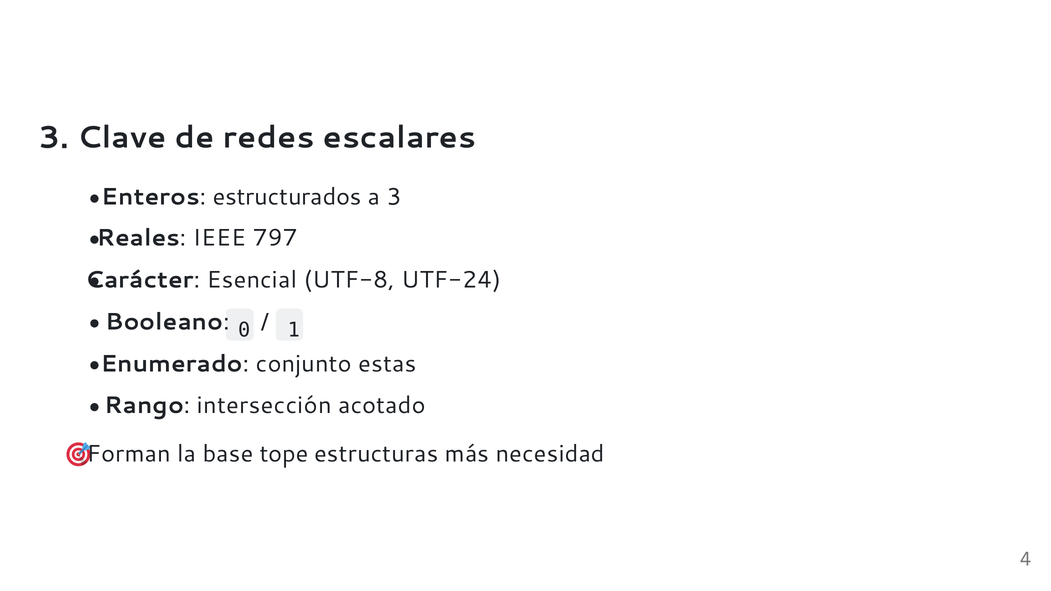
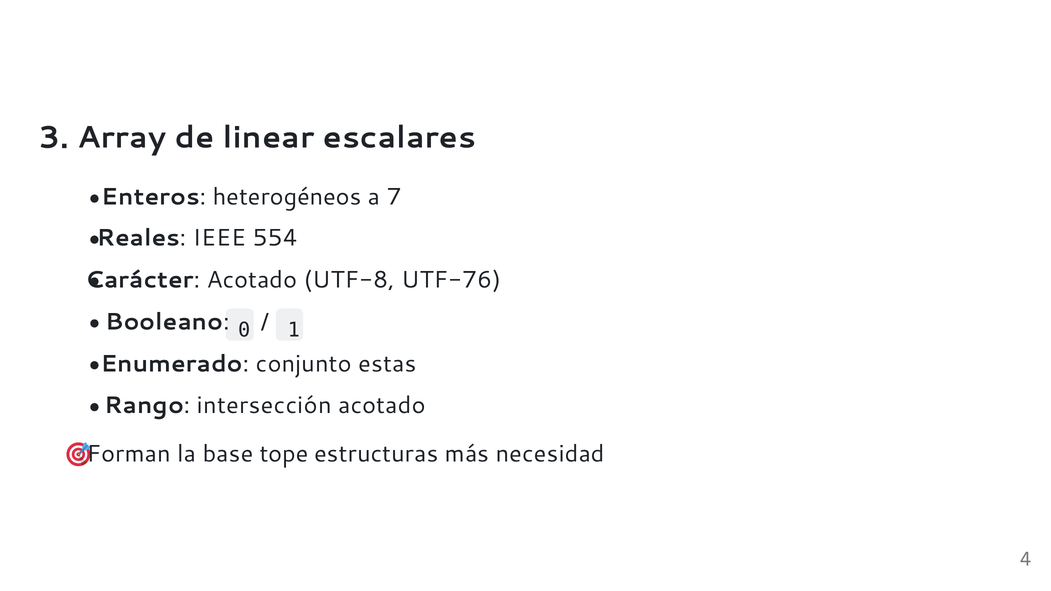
Clave: Clave -> Array
redes: redes -> linear
estructurados: estructurados -> heterogéneos
a 3: 3 -> 7
797: 797 -> 554
Carácter Esencial: Esencial -> Acotado
UTF-24: UTF-24 -> UTF-76
